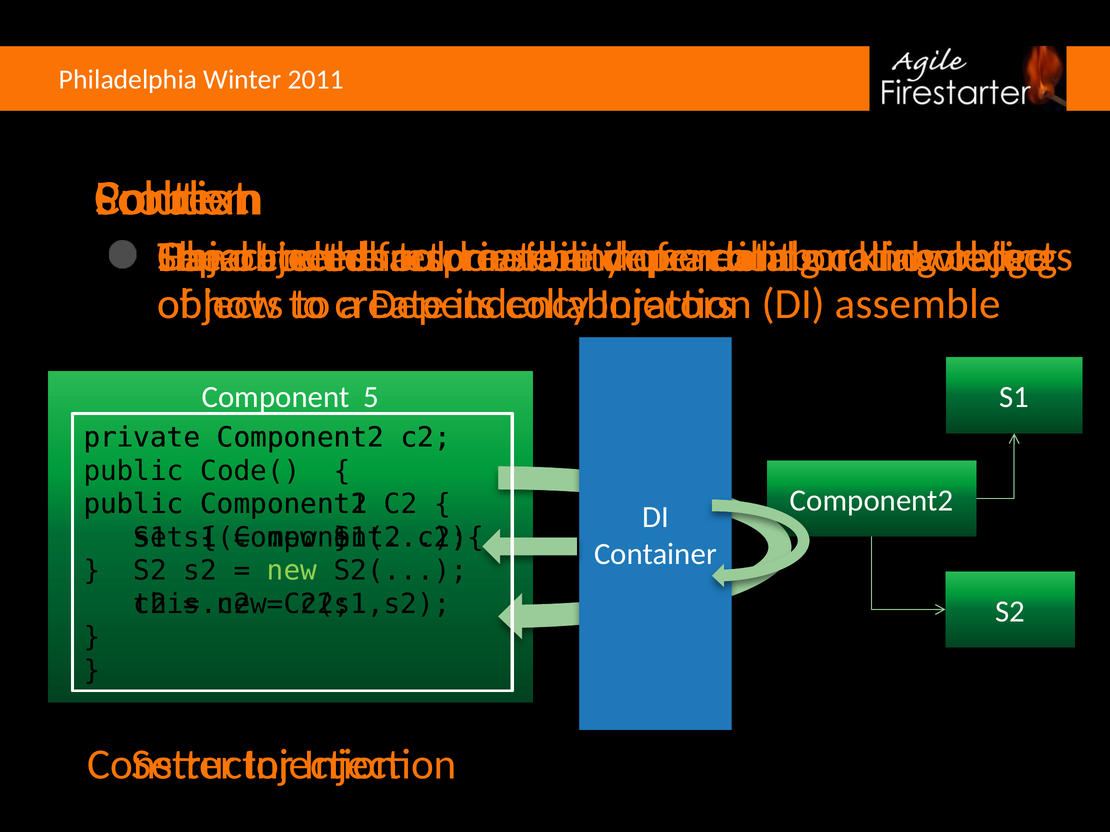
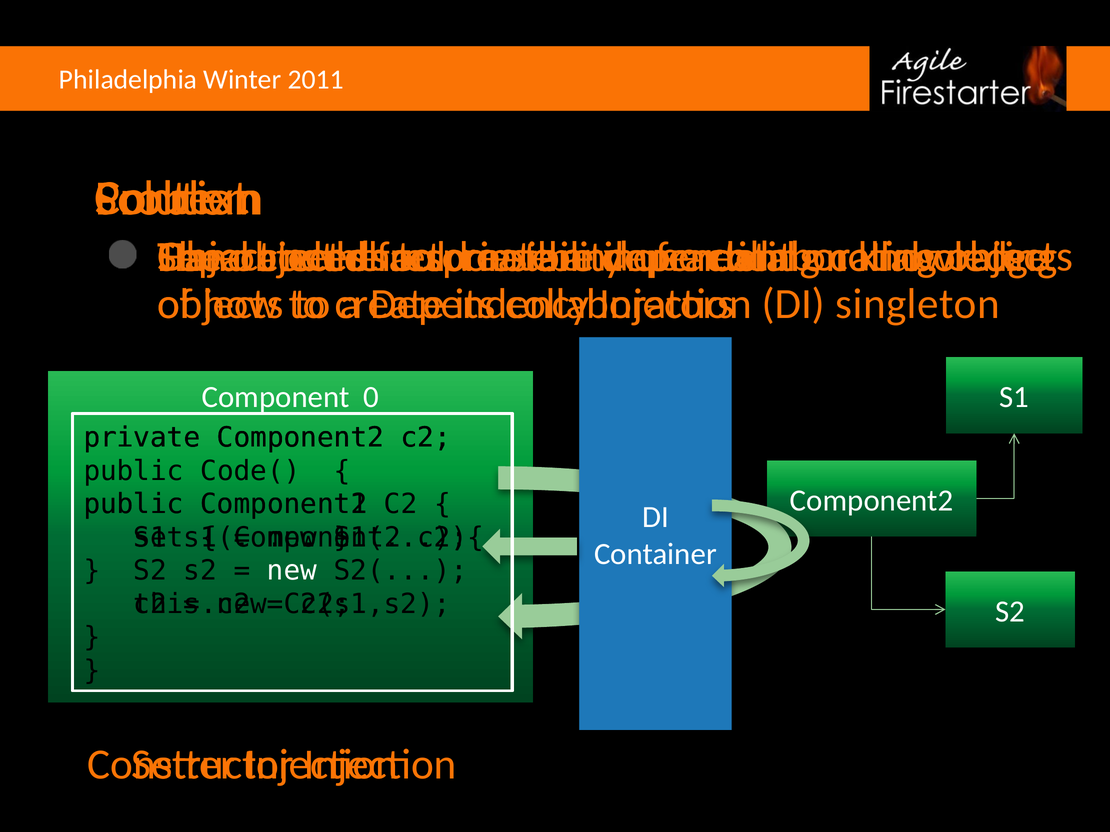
assemble: assemble -> singleton
5: 5 -> 0
new at (292, 571) colour: light green -> white
